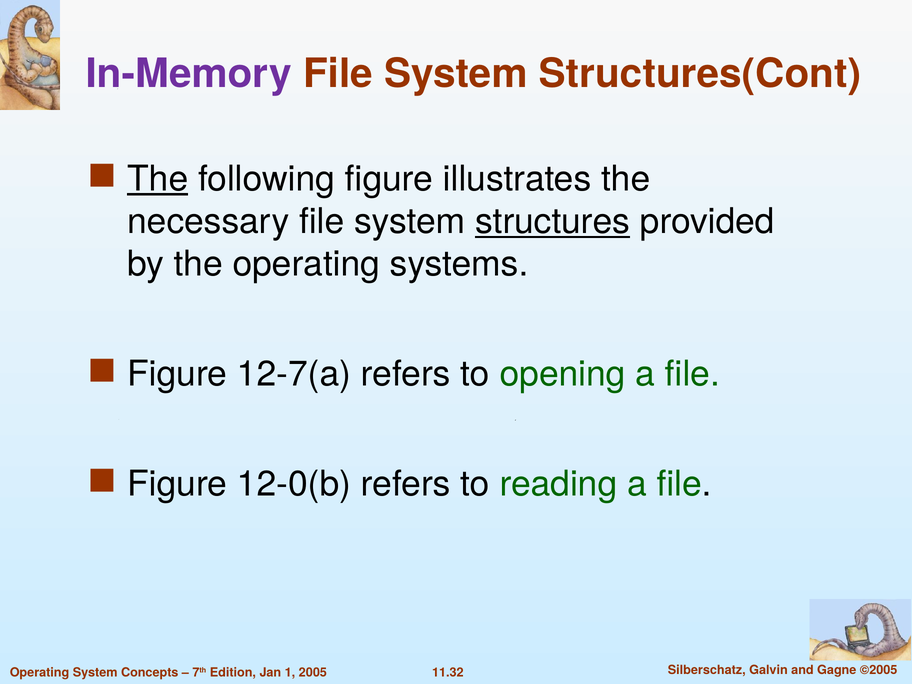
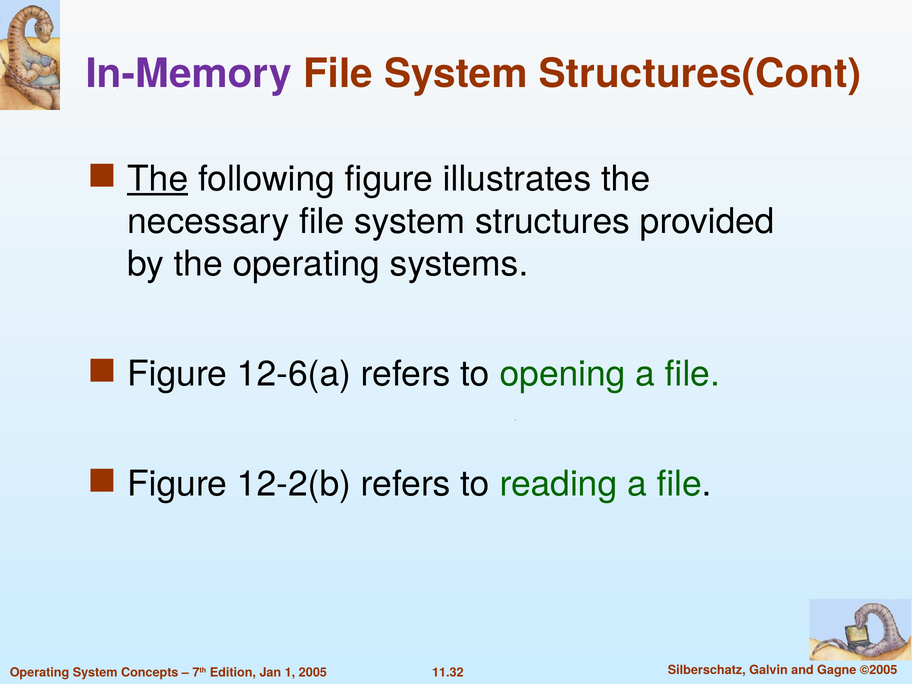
structures underline: present -> none
12-7(a: 12-7(a -> 12-6(a
12-0(b: 12-0(b -> 12-2(b
